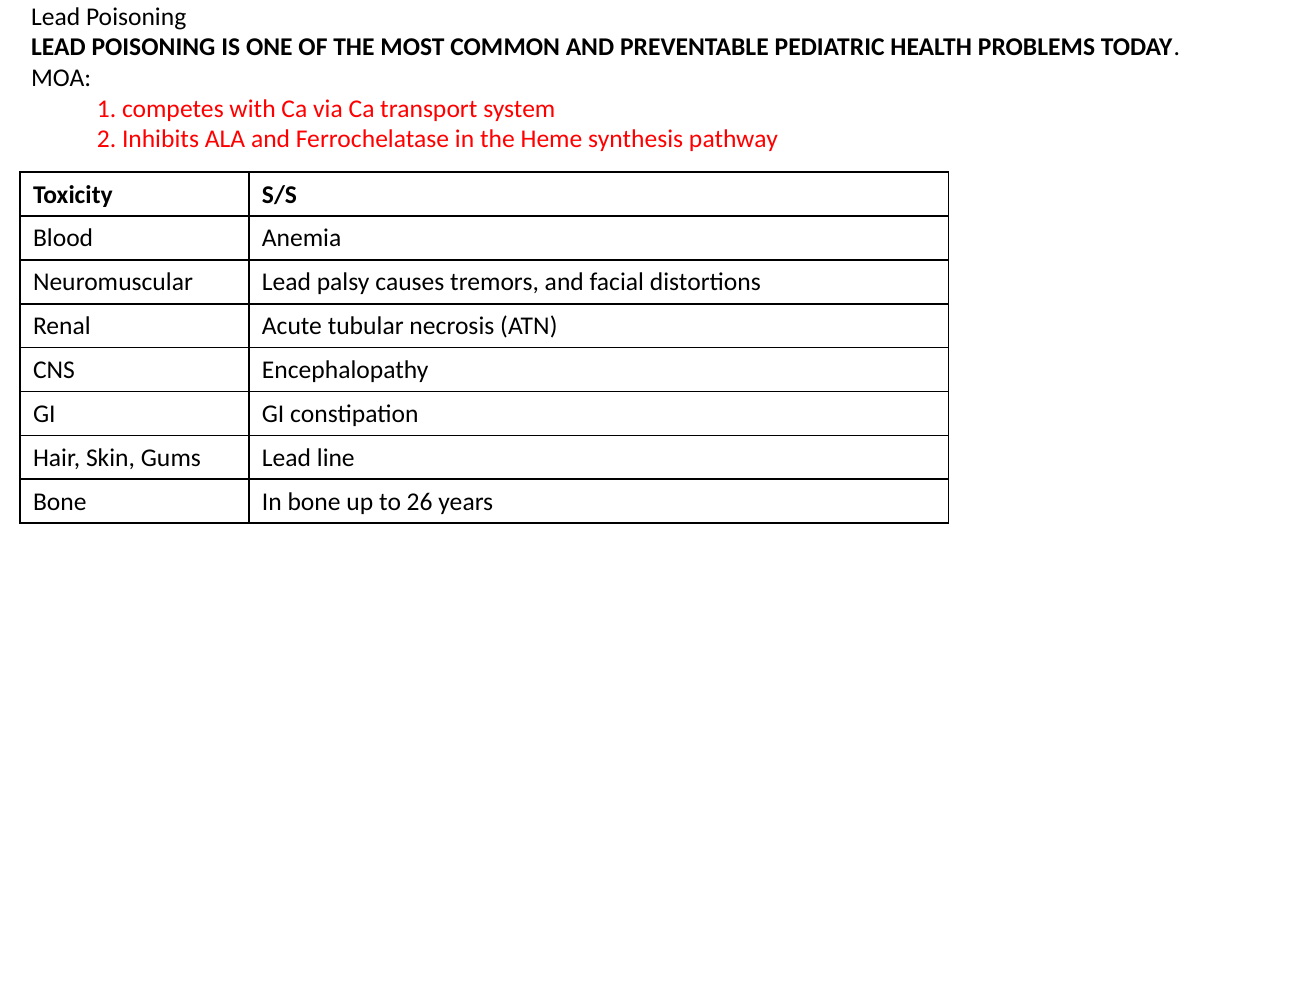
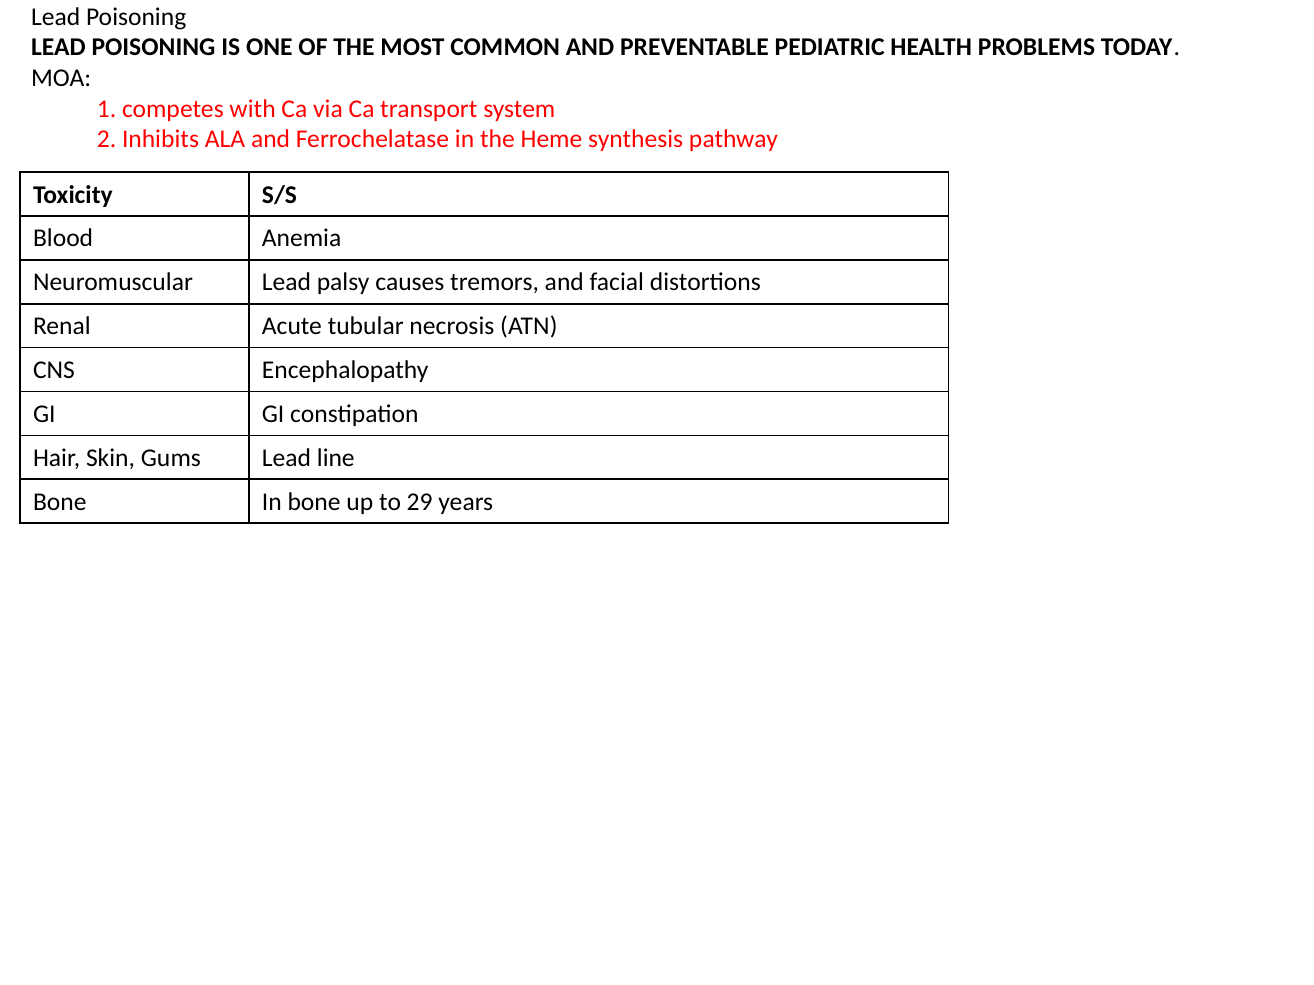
26: 26 -> 29
